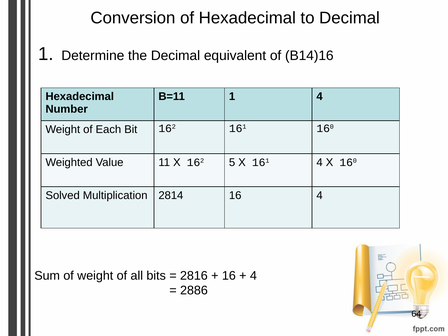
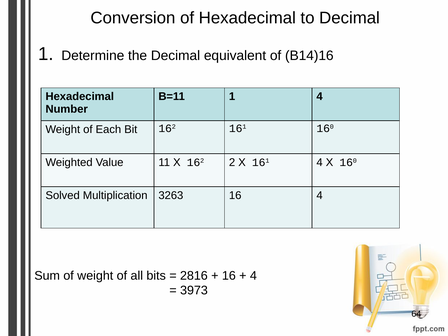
5: 5 -> 2
2814: 2814 -> 3263
2886: 2886 -> 3973
